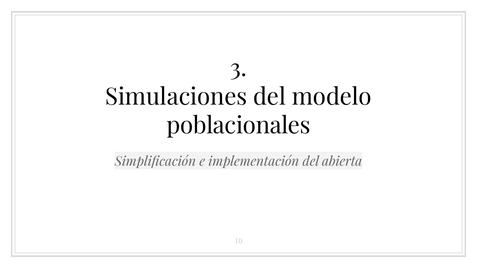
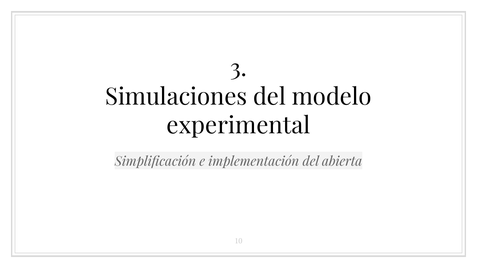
poblacionales: poblacionales -> experimental
